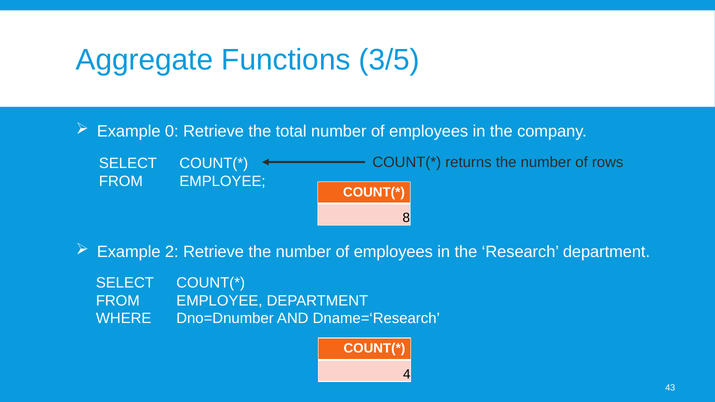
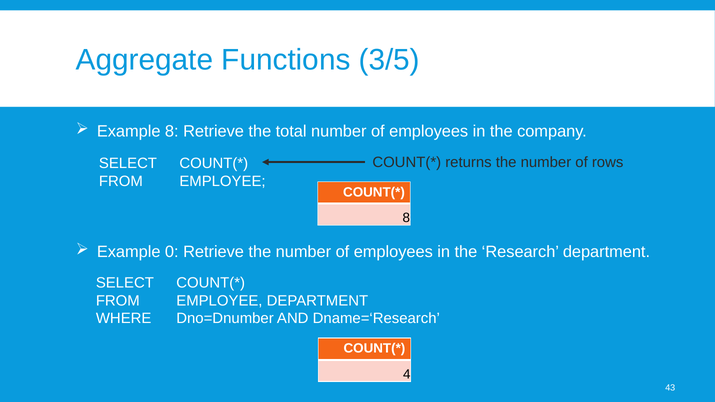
Example 0: 0 -> 8
2: 2 -> 0
